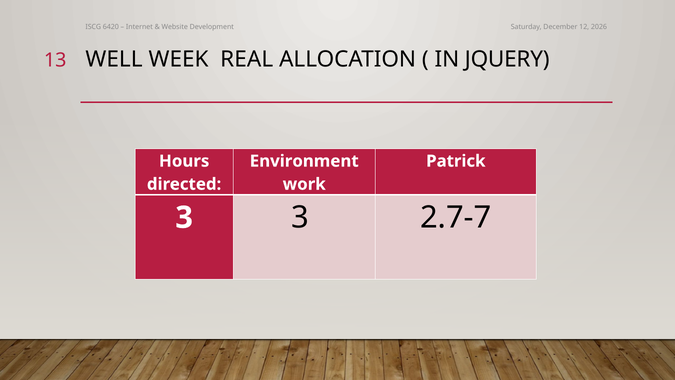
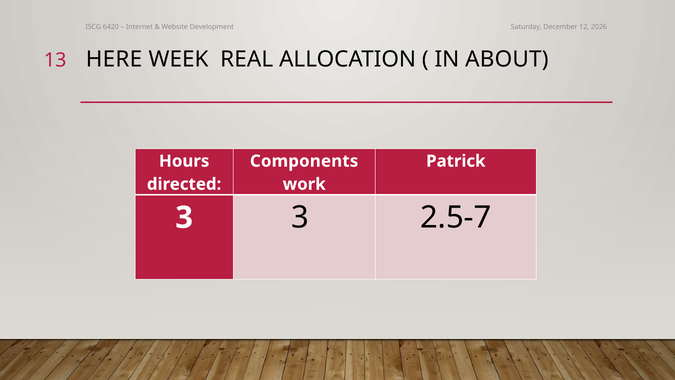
WELL: WELL -> HERE
JQUERY: JQUERY -> ABOUT
Environment: Environment -> Components
2.7-7: 2.7-7 -> 2.5-7
